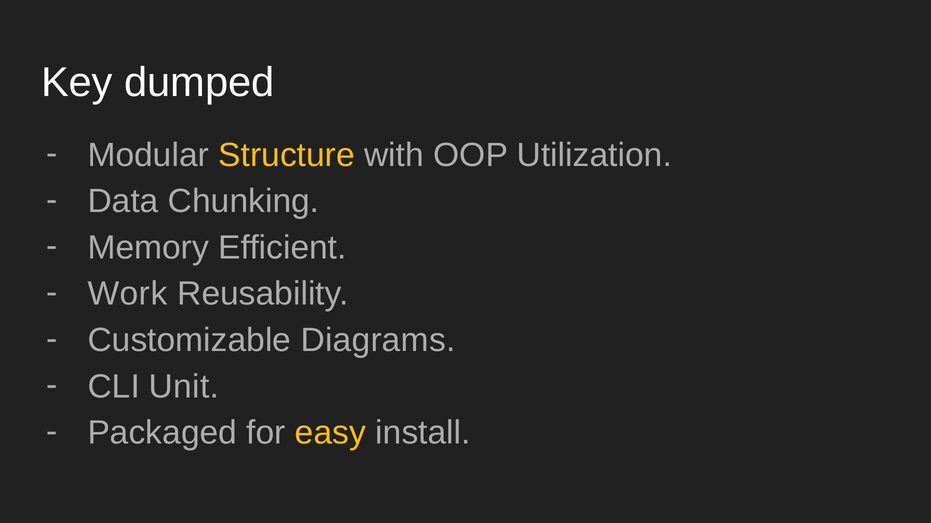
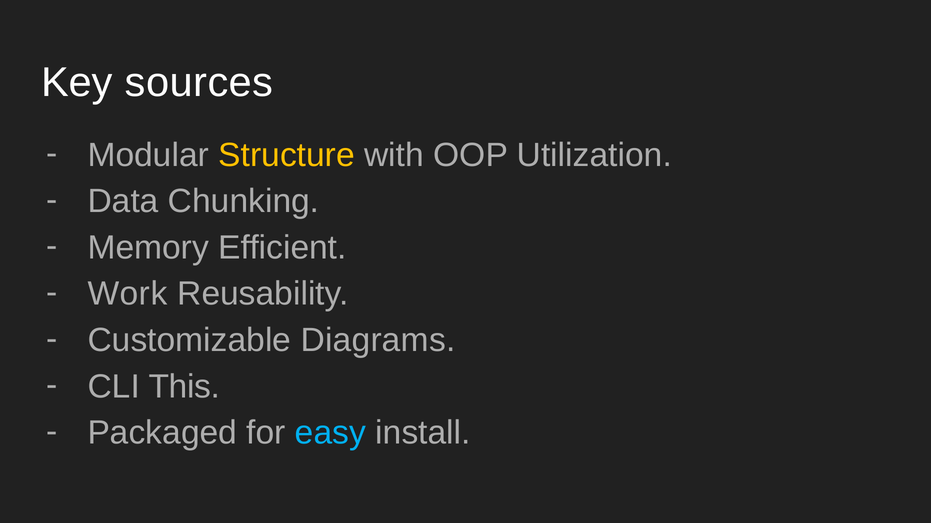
dumped: dumped -> sources
Unit: Unit -> This
easy colour: yellow -> light blue
